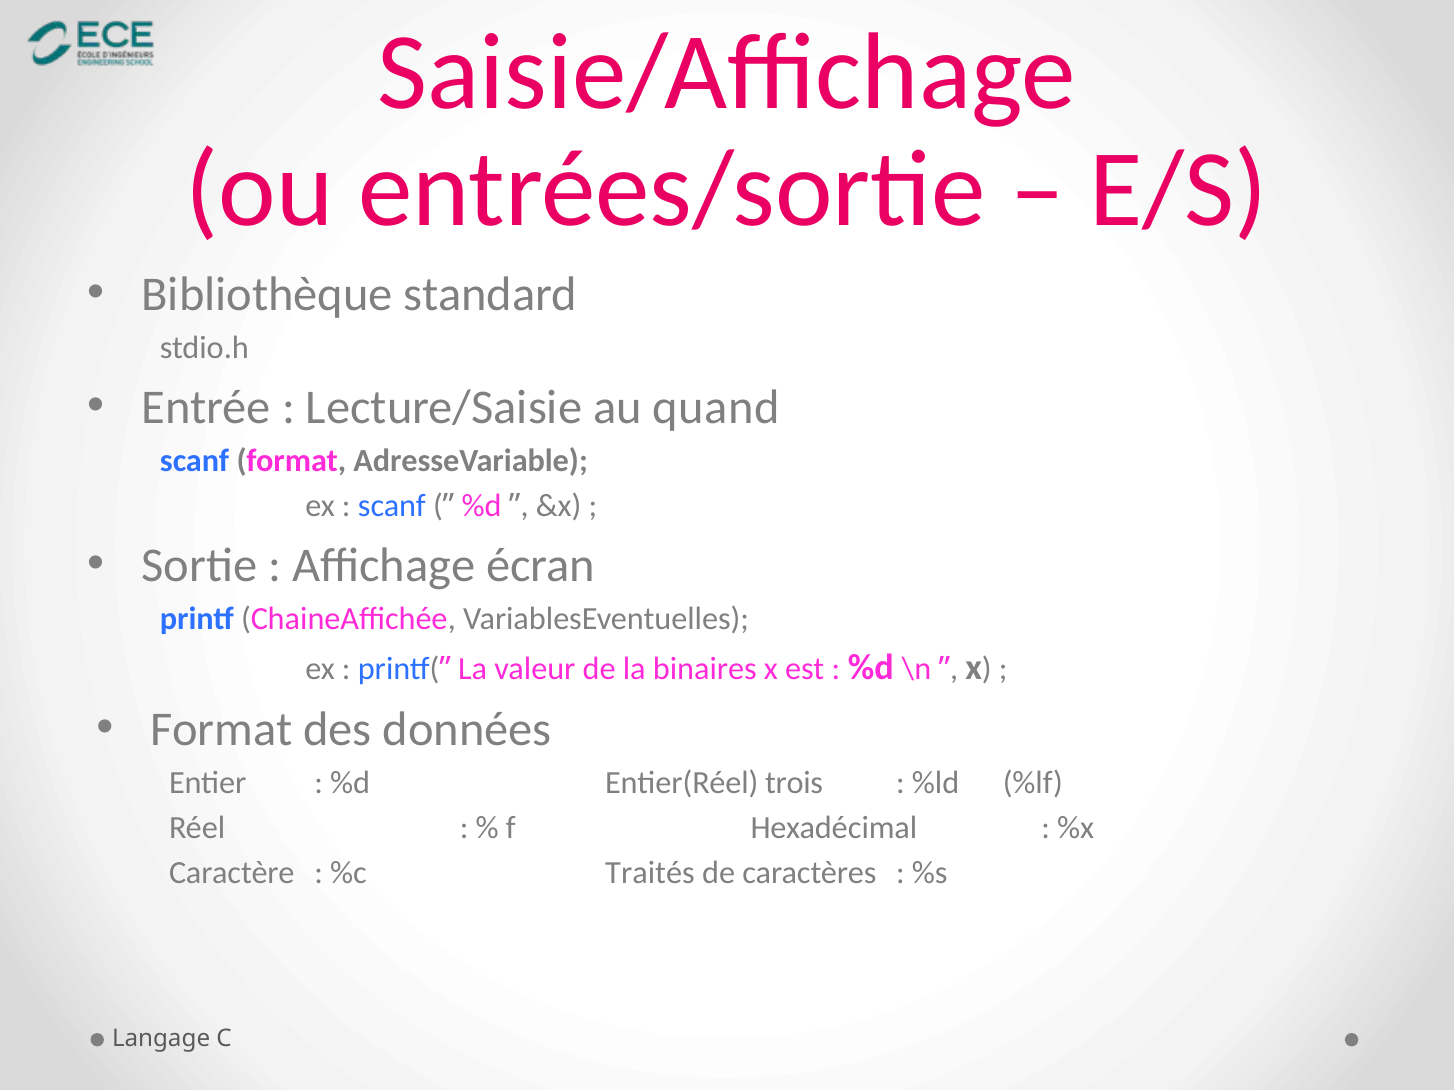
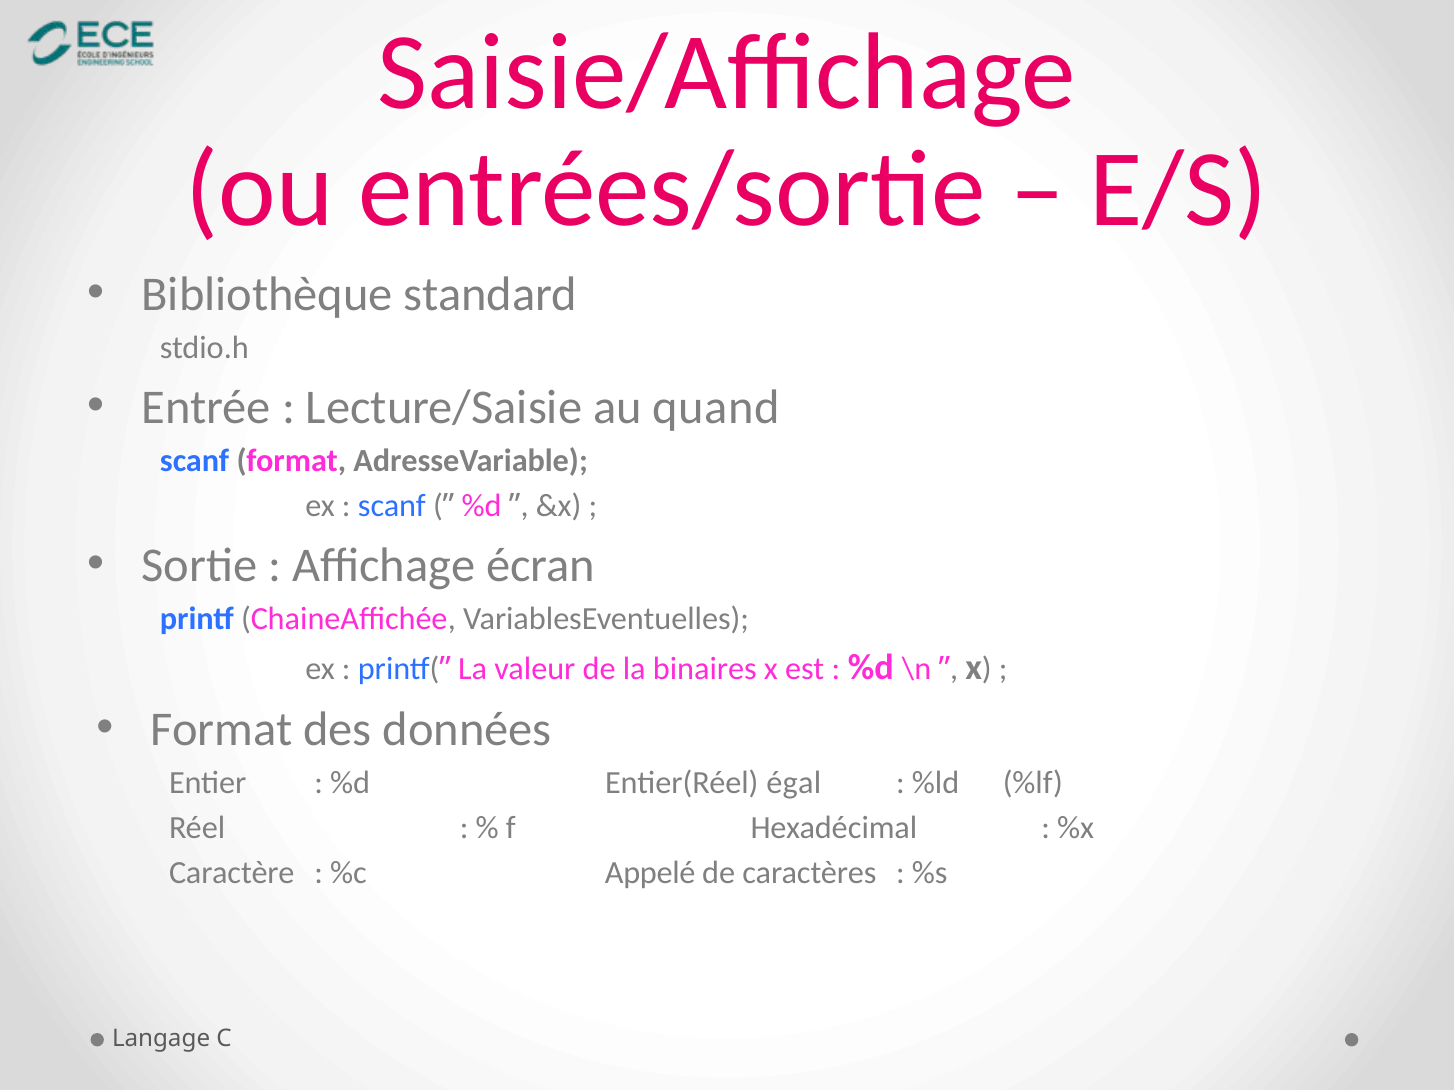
trois: trois -> égal
Traités: Traités -> Appelé
